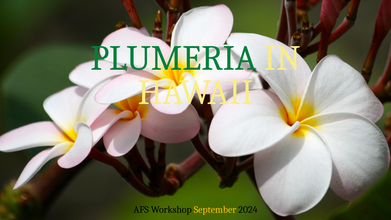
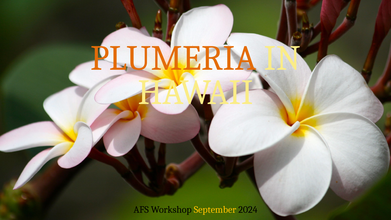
PLUMERIA colour: green -> orange
